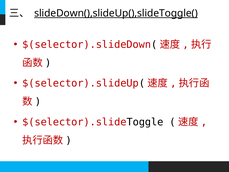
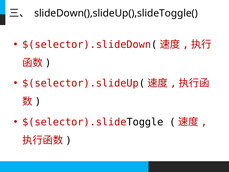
slideDown(),slideUp(),slideToggle( underline: present -> none
